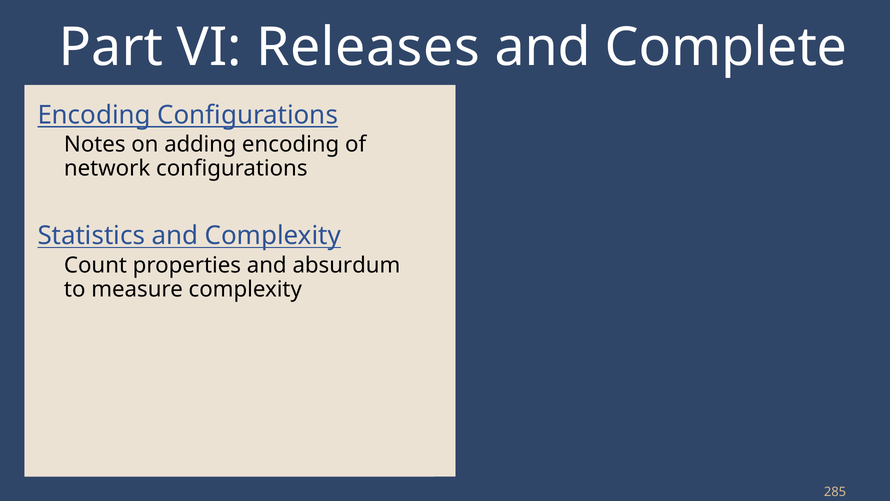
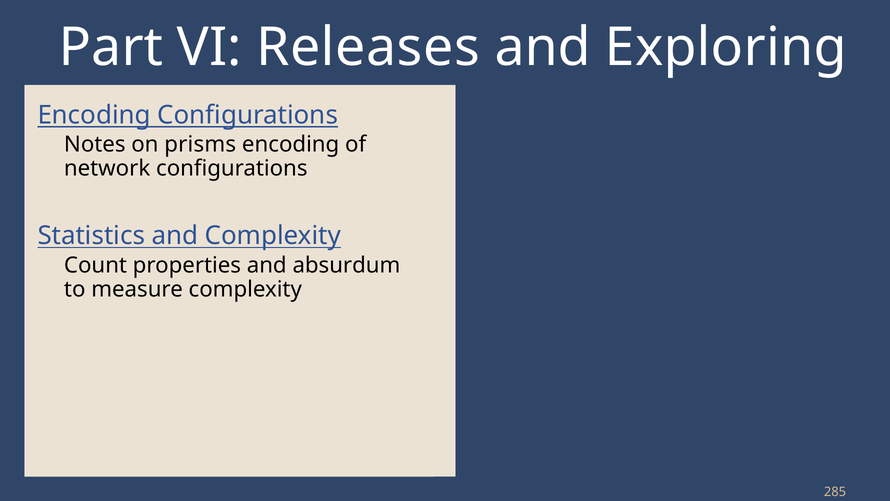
Complete: Complete -> Exploring
adding: adding -> prisms
